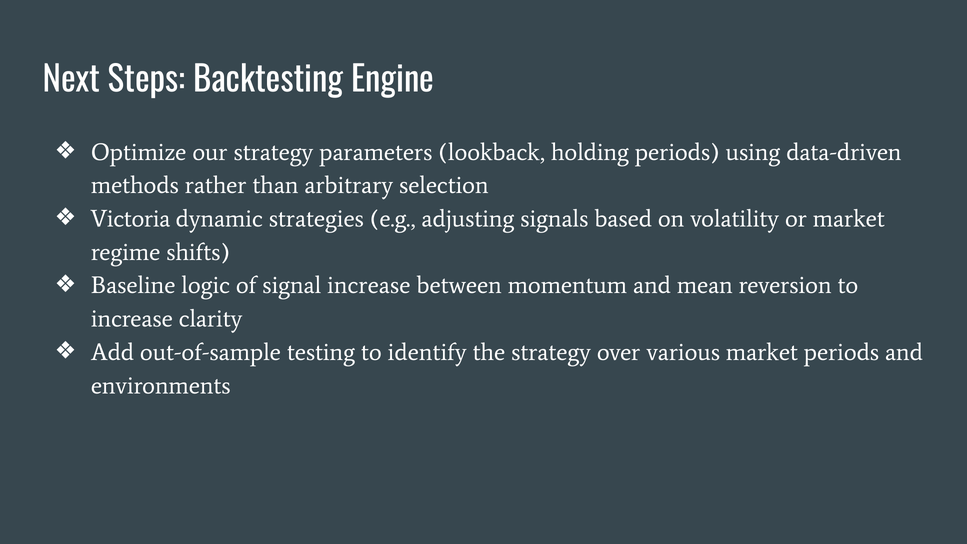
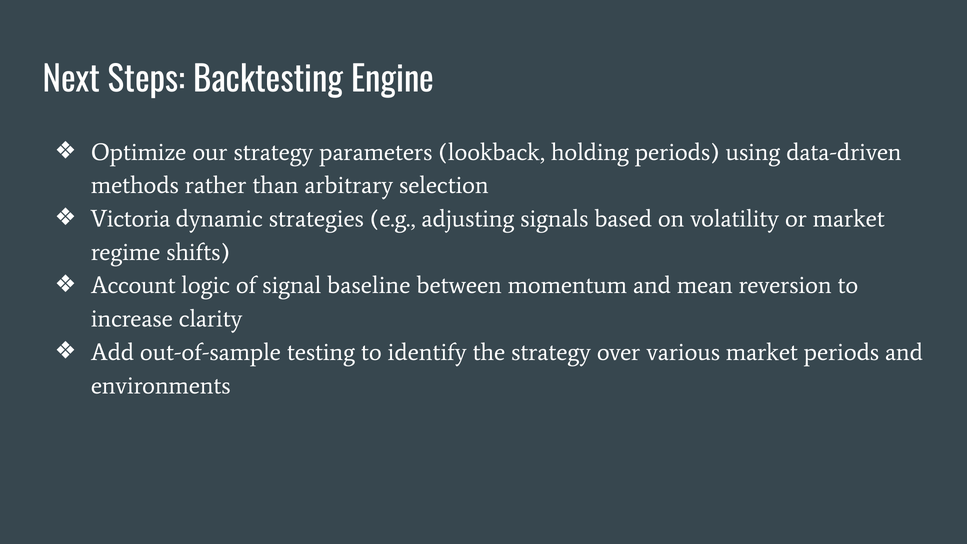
Baseline: Baseline -> Account
signal increase: increase -> baseline
